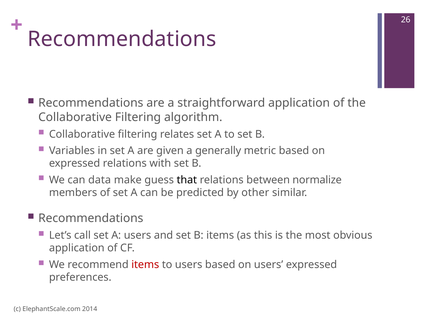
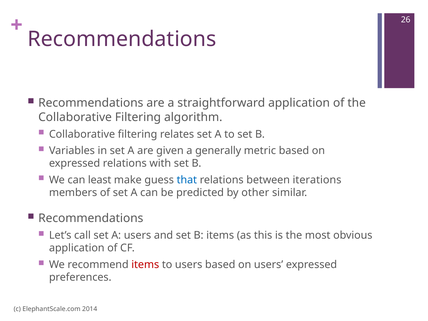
data: data -> least
that colour: black -> blue
normalize: normalize -> iterations
